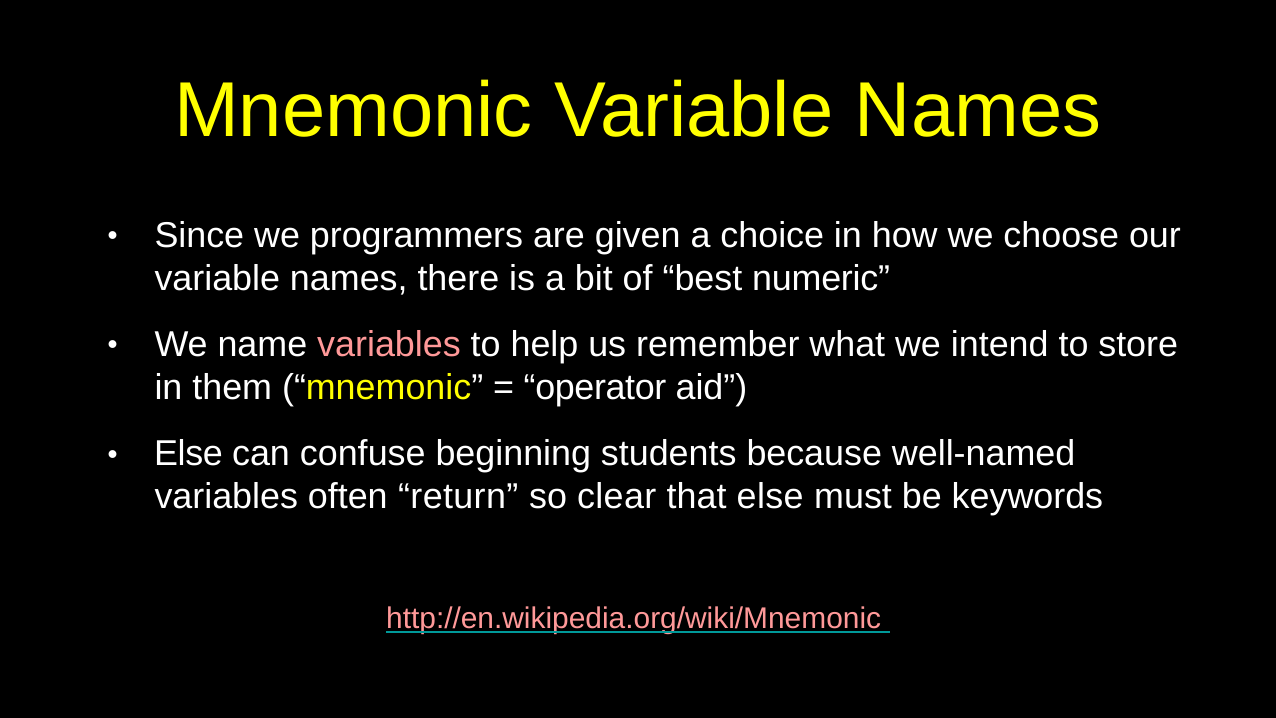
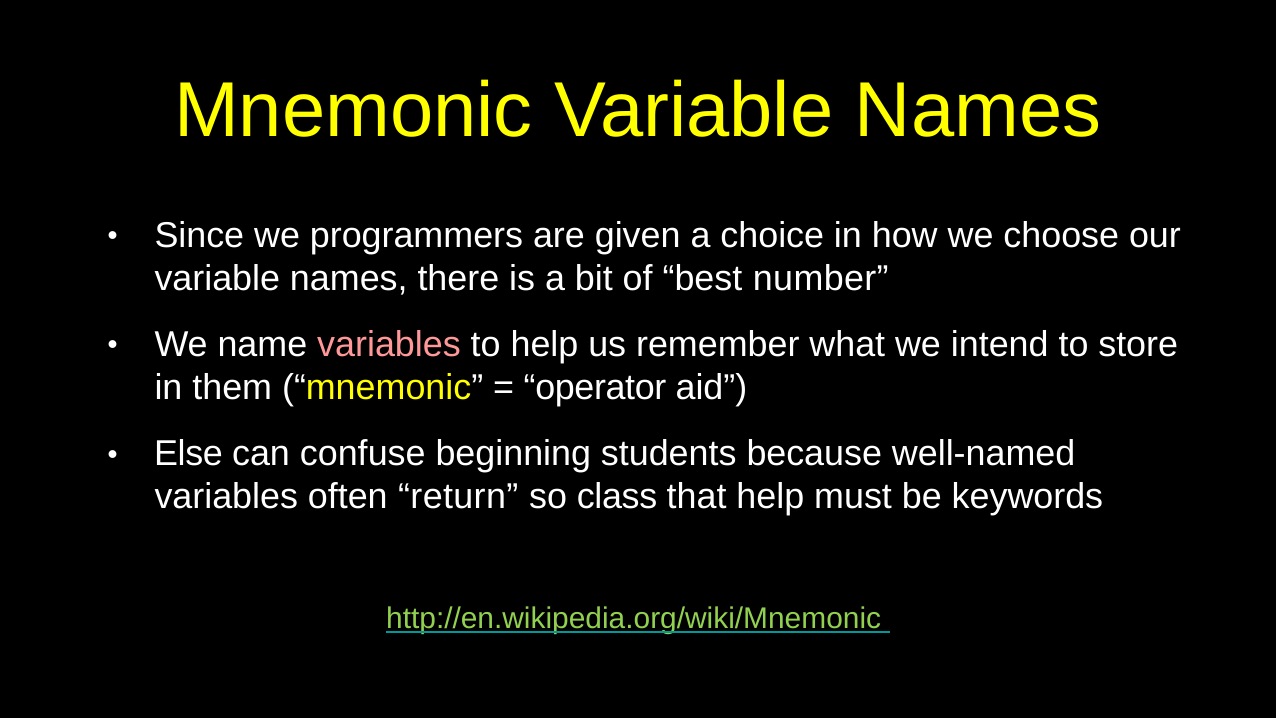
numeric: numeric -> number
clear: clear -> class
that else: else -> help
http://en.wikipedia.org/wiki/Mnemonic colour: pink -> light green
